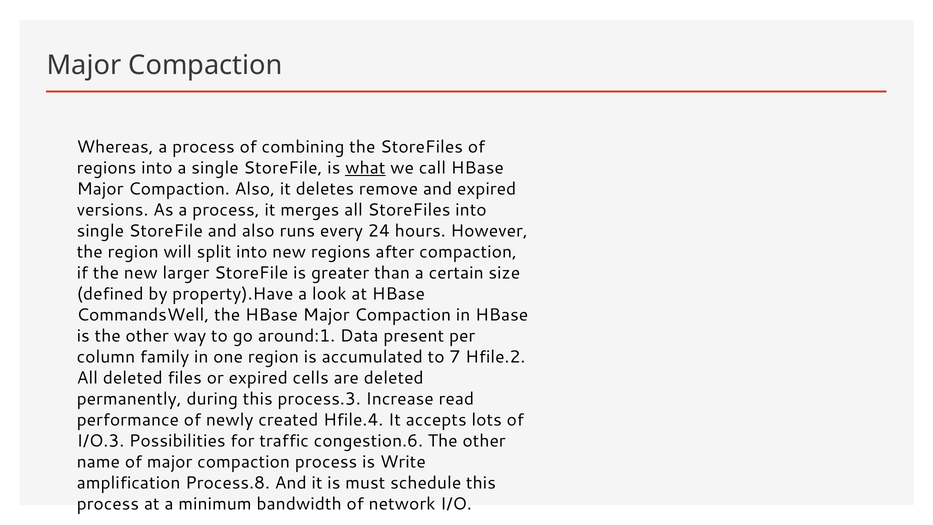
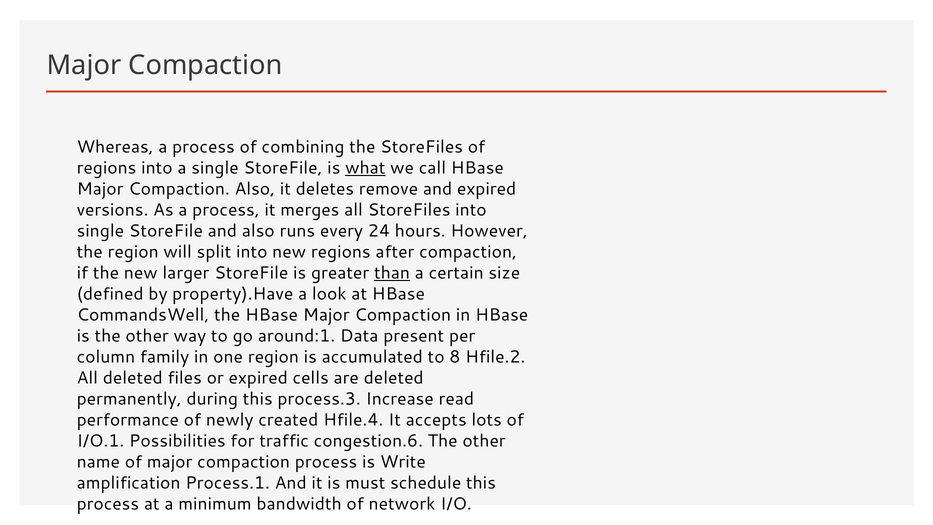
than underline: none -> present
7: 7 -> 8
I/O.3: I/O.3 -> I/O.1
Process.8: Process.8 -> Process.1
